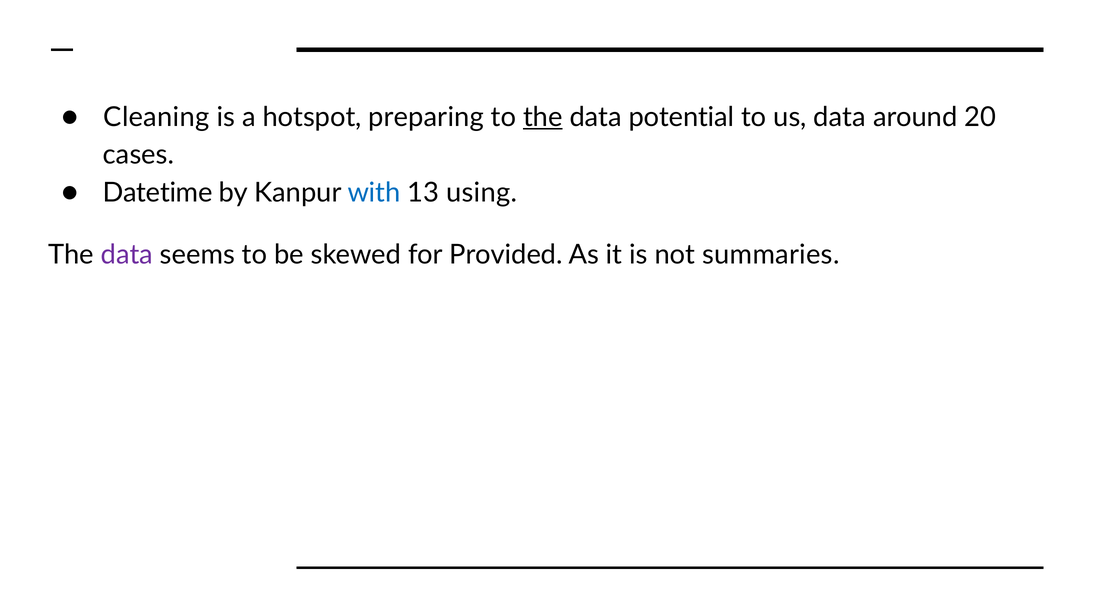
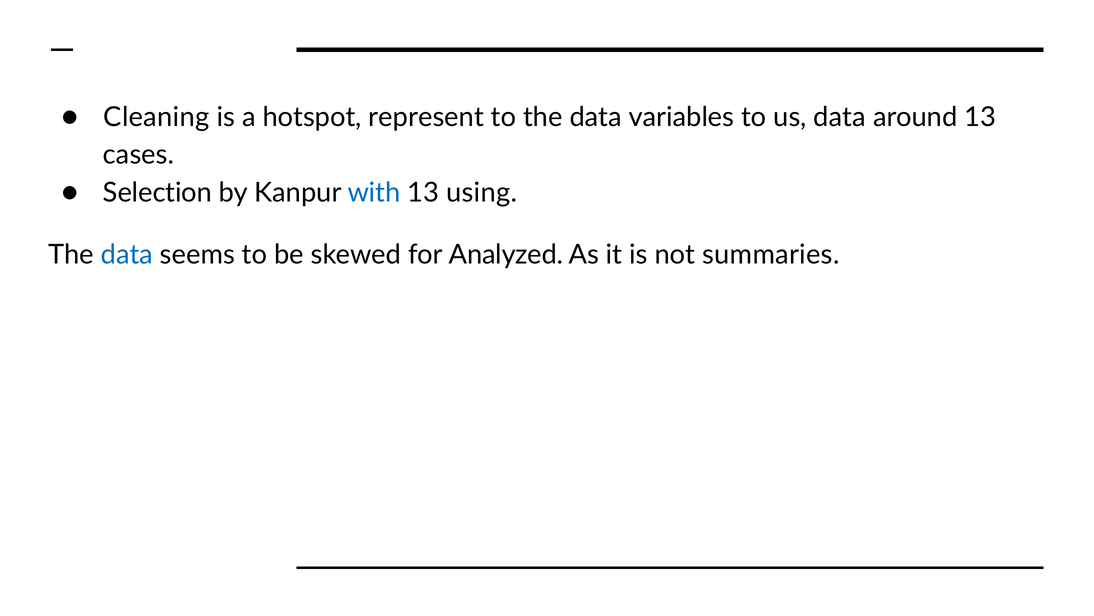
preparing: preparing -> represent
the at (543, 117) underline: present -> none
potential: potential -> variables
around 20: 20 -> 13
Datetime: Datetime -> Selection
data at (127, 254) colour: purple -> blue
Provided: Provided -> Analyzed
